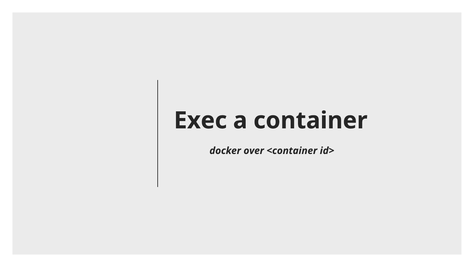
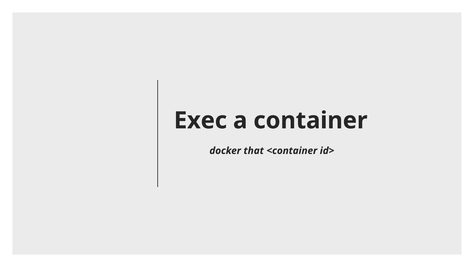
over: over -> that
